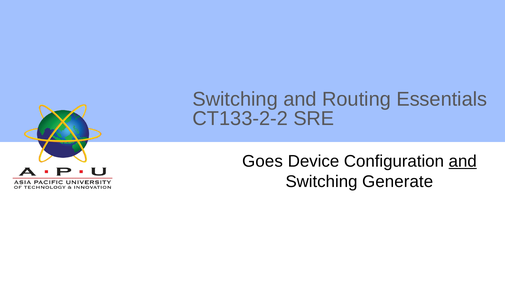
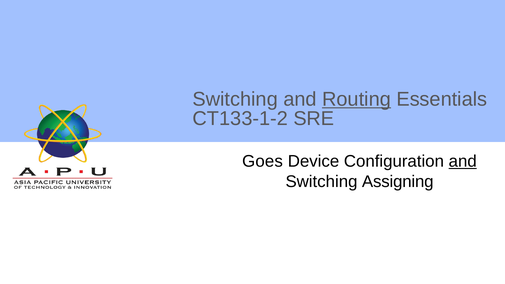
Routing underline: none -> present
CT133-2-2: CT133-2-2 -> CT133-1-2
Generate: Generate -> Assigning
